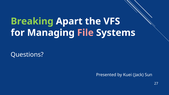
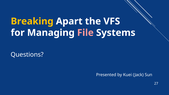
Breaking colour: light green -> yellow
